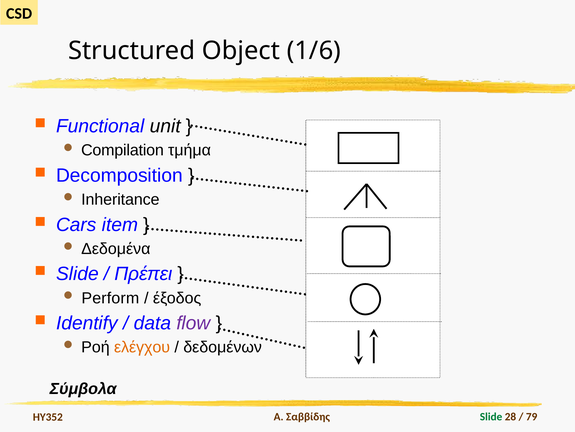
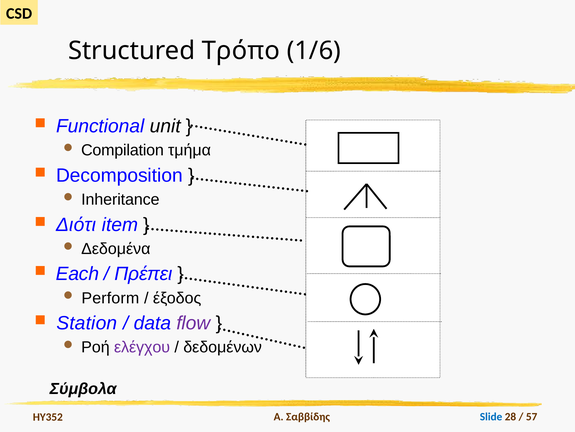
Object: Object -> Τρόπο
Cars: Cars -> Διότι
Slide at (77, 273): Slide -> Each
Identify: Identify -> Station
ελέγχου colour: orange -> purple
Slide at (491, 416) colour: green -> blue
79: 79 -> 57
